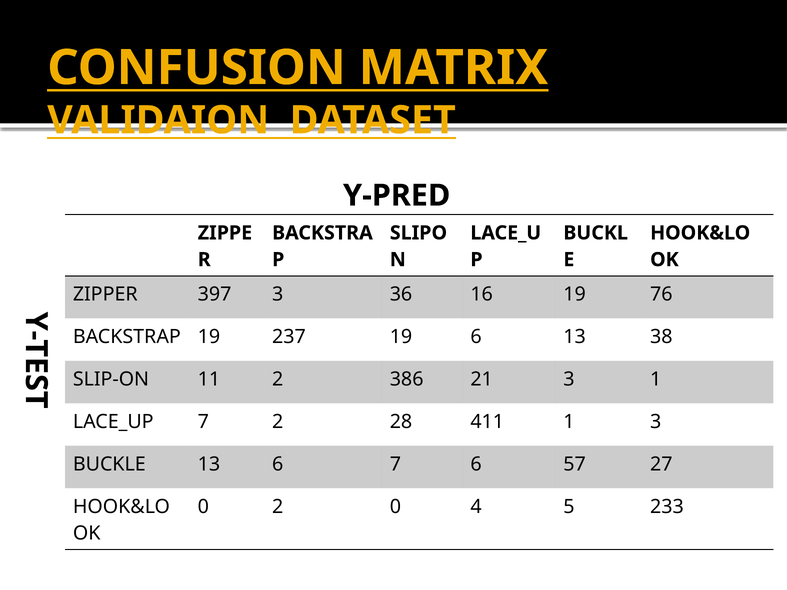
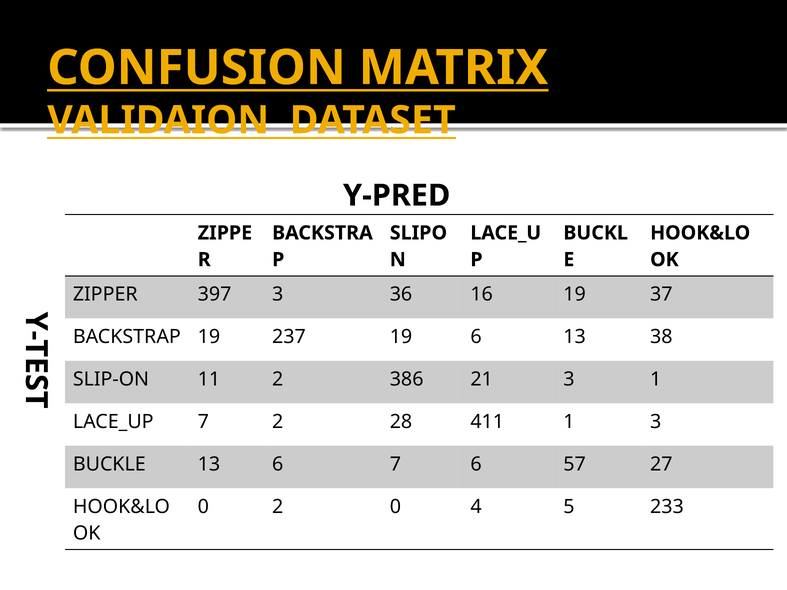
76: 76 -> 37
